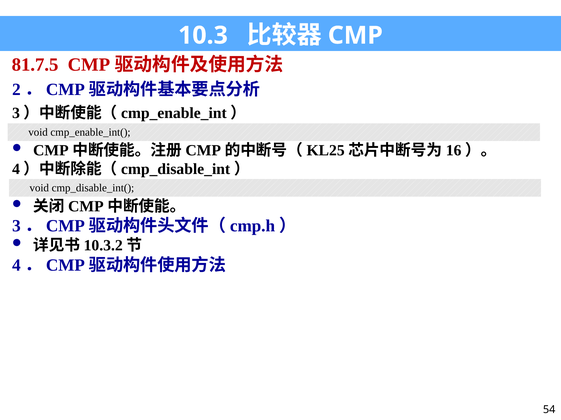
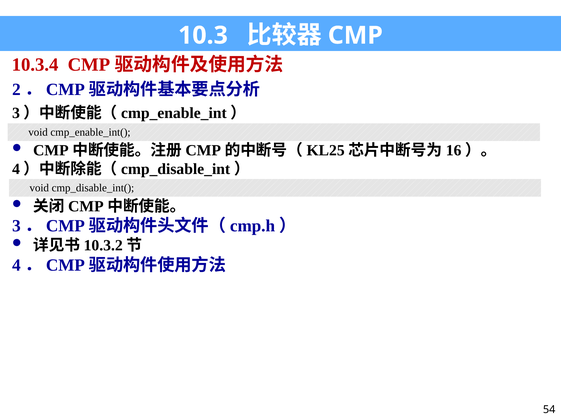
81.7.5: 81.7.5 -> 10.3.4
